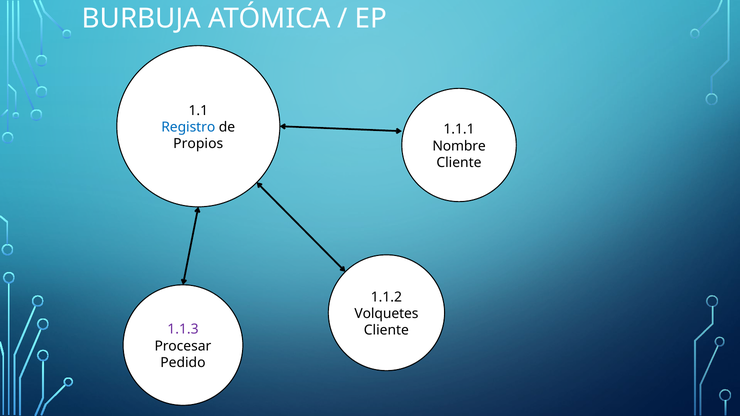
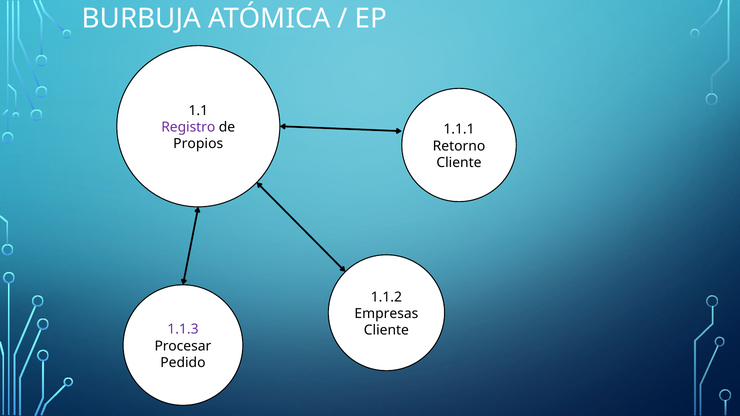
Registro colour: blue -> purple
Nombre: Nombre -> Retorno
Volquetes: Volquetes -> Empresas
